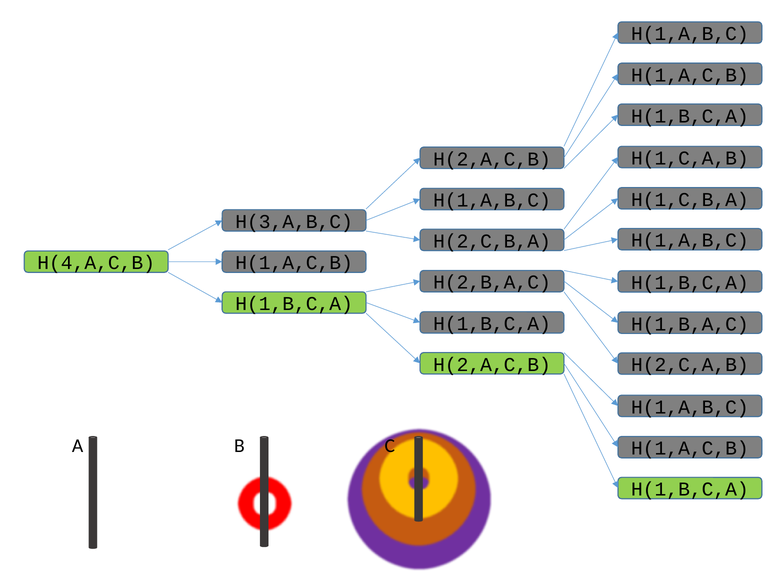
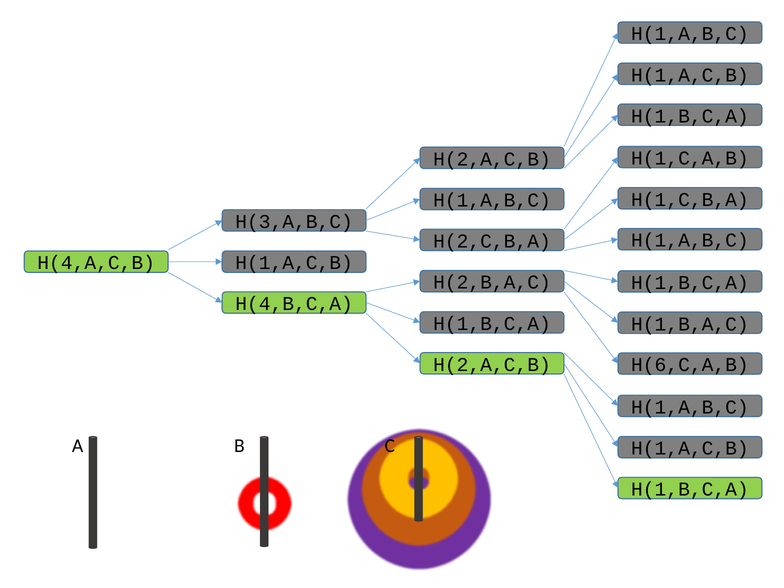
H(1,B,C,A at (294, 304): H(1,B,C,A -> H(4,B,C,A
H(2,C,A,B: H(2,C,A,B -> H(6,C,A,B
